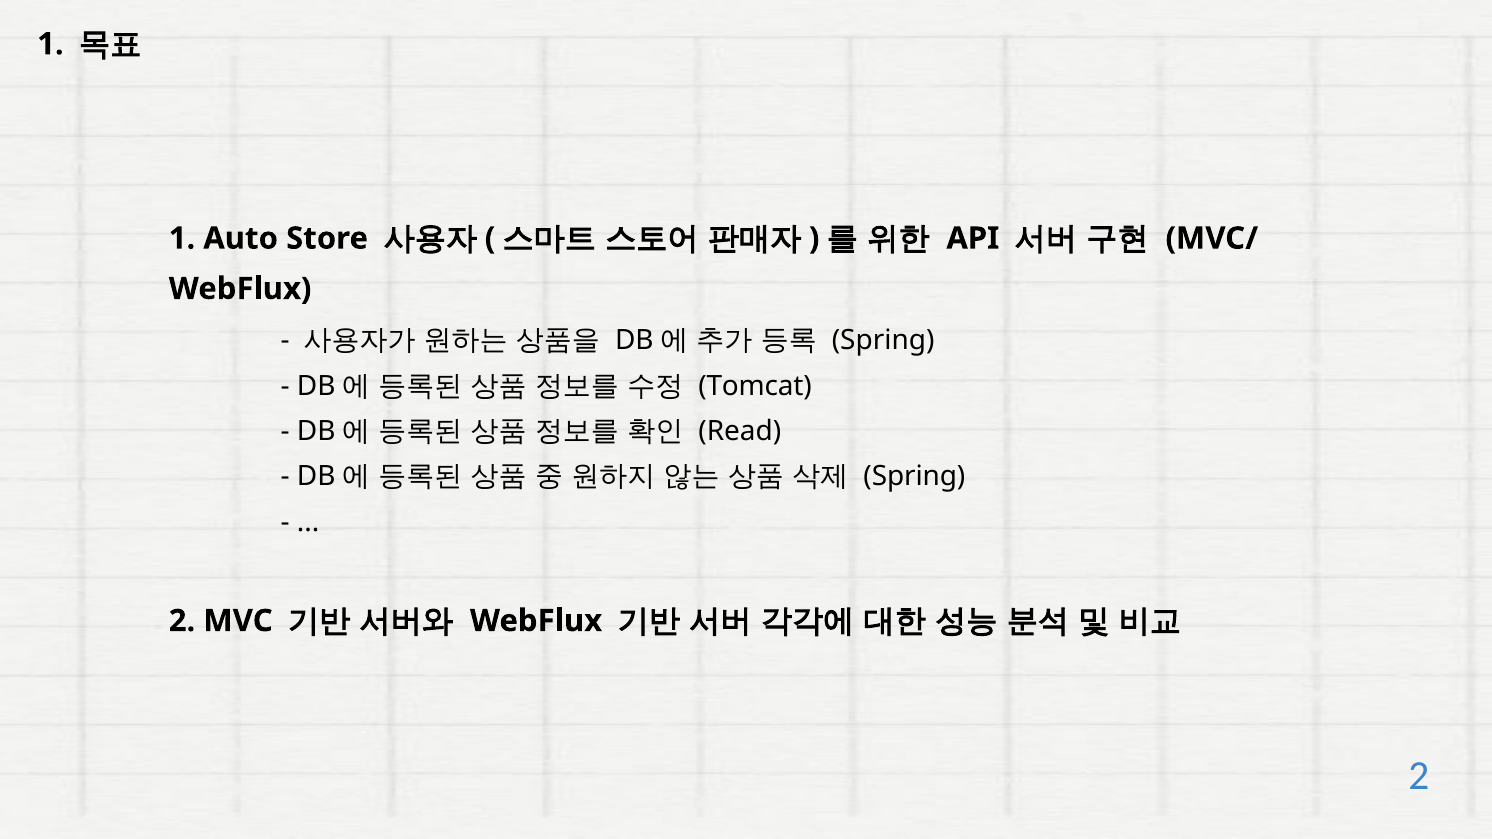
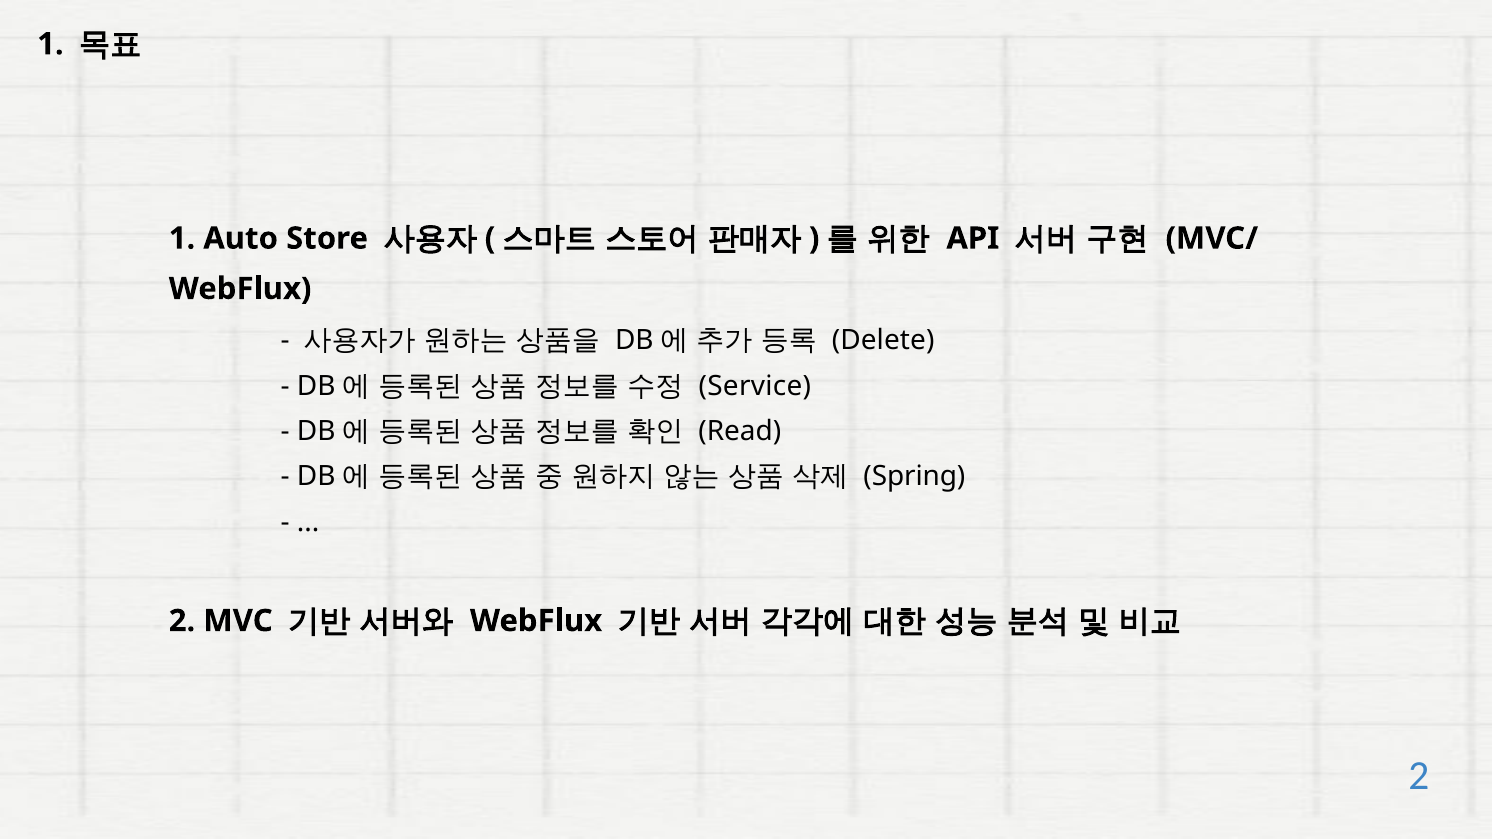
Spring at (883, 340): Spring -> Delete
Tomcat: Tomcat -> Service
